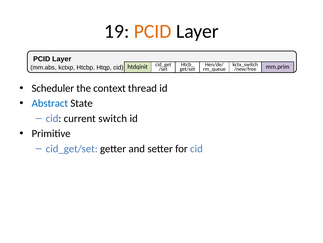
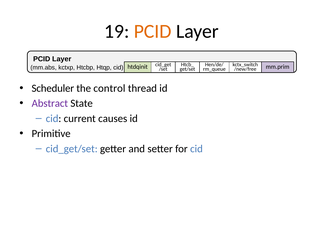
context: context -> control
Abstract colour: blue -> purple
switch: switch -> causes
